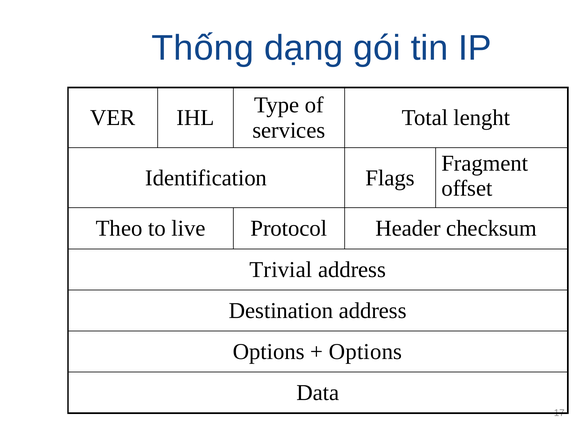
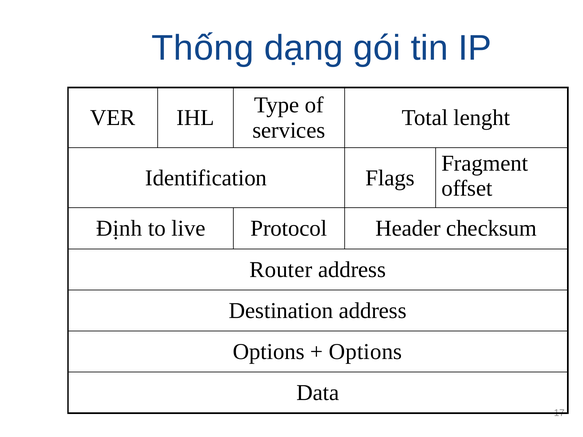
Theo: Theo -> Định
Trivial: Trivial -> Router
